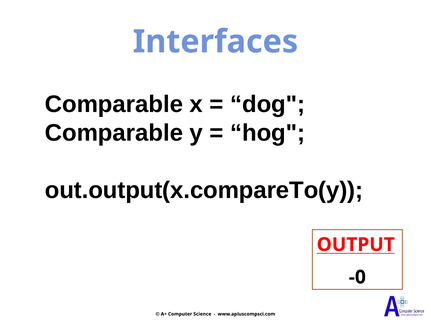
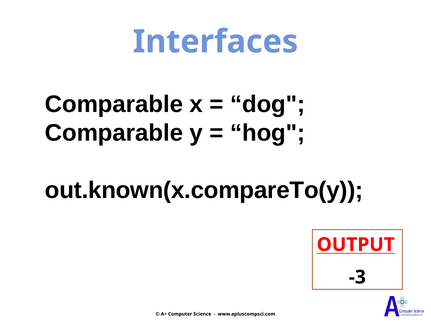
out.output(x.compareTo(y: out.output(x.compareTo(y -> out.known(x.compareTo(y
-0: -0 -> -3
